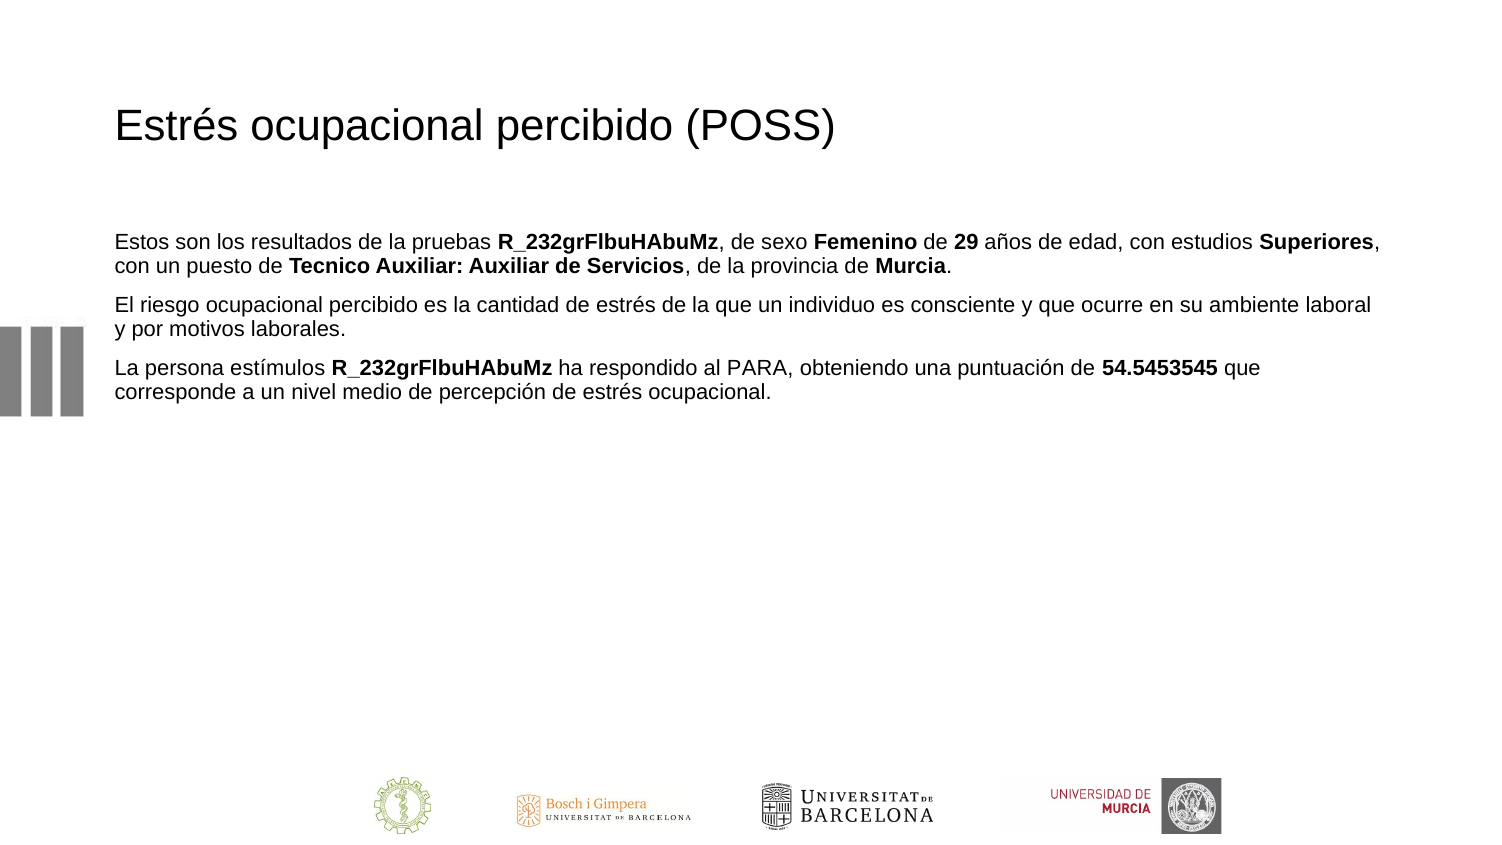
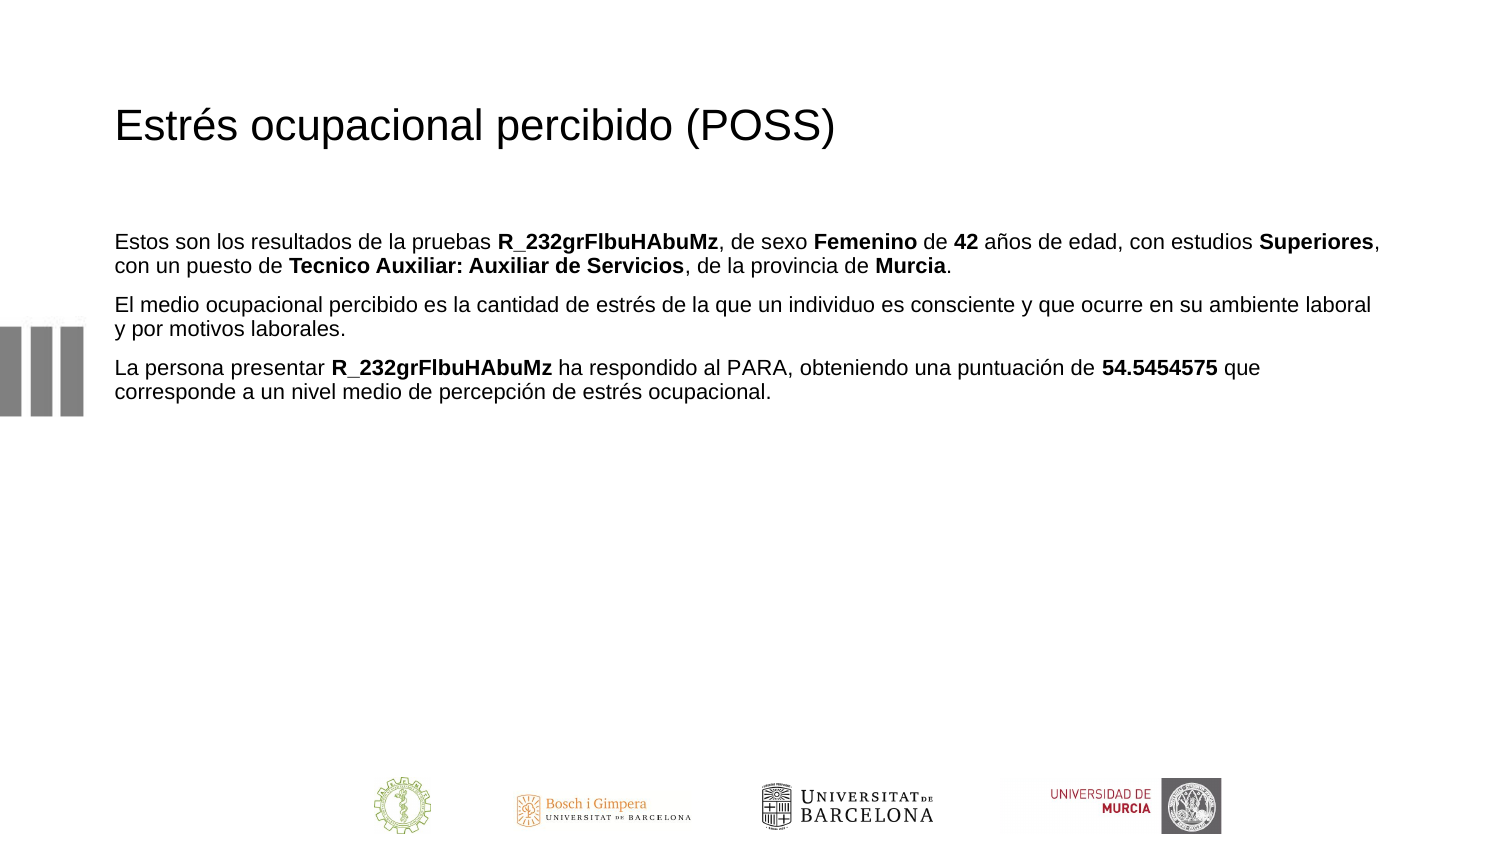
29: 29 -> 42
El riesgo: riesgo -> medio
estímulos: estímulos -> presentar
54.5453545: 54.5453545 -> 54.5454575
